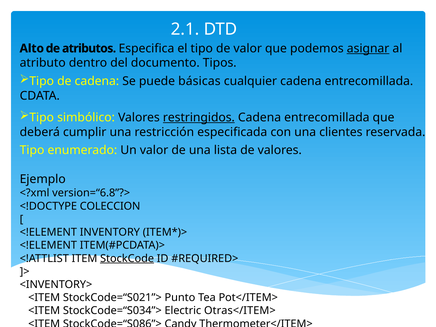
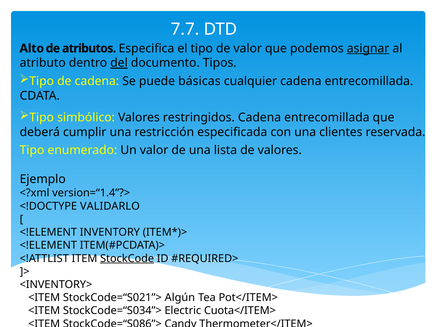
2.1: 2.1 -> 7.7
del underline: none -> present
restringidos underline: present -> none
version=“6.8”?>: version=“6.8”?> -> version=“1.4”?>
COLECCION: COLECCION -> VALIDARLO
Punto: Punto -> Algún
Otras</ITEM>: Otras</ITEM> -> Cuota</ITEM>
